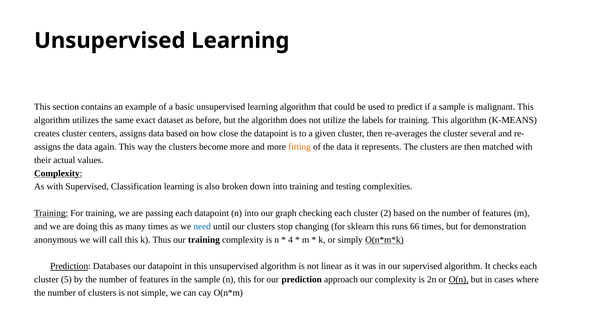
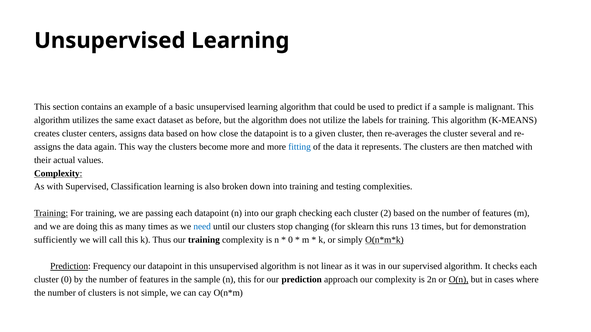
fitting colour: orange -> blue
66: 66 -> 13
anonymous: anonymous -> sufficiently
4 at (291, 240): 4 -> 0
Databases: Databases -> Frequency
cluster 5: 5 -> 0
